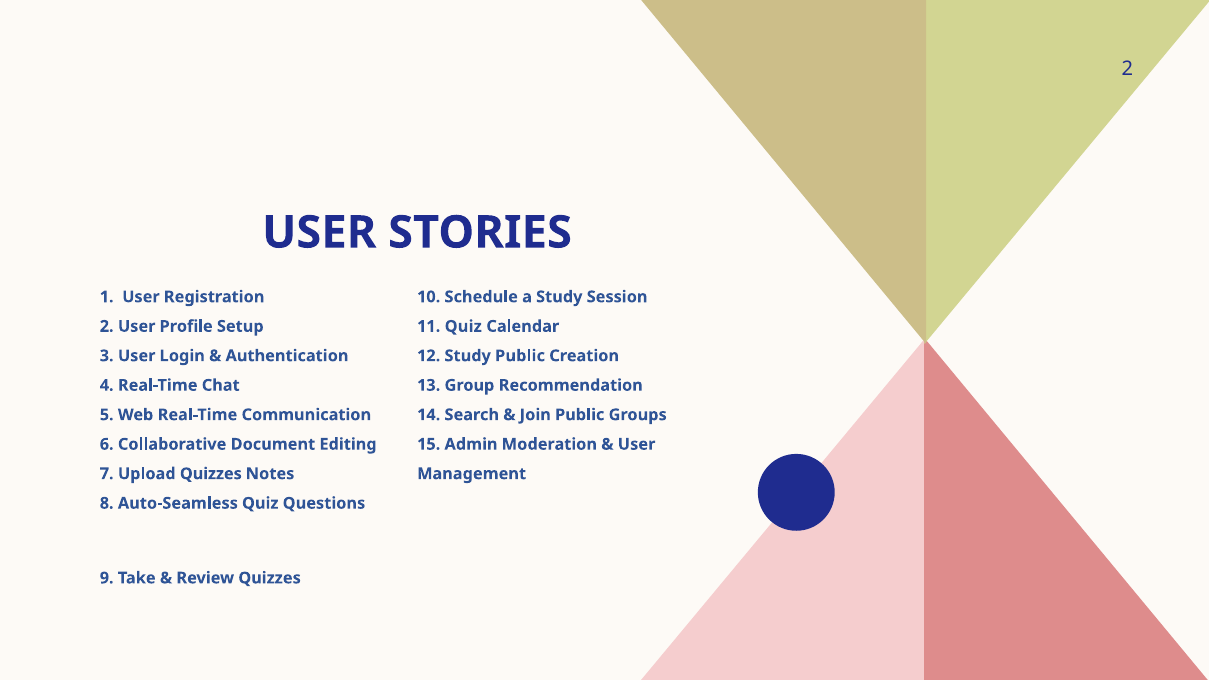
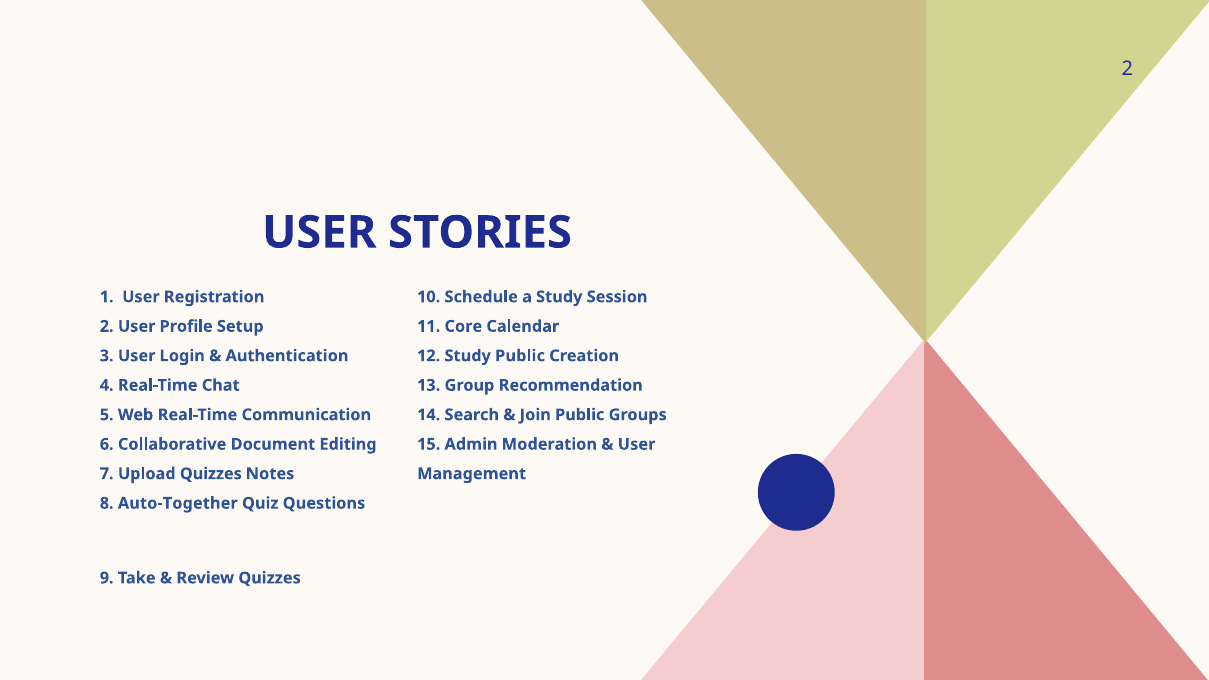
11 Quiz: Quiz -> Core
Auto-Seamless: Auto-Seamless -> Auto-Together
